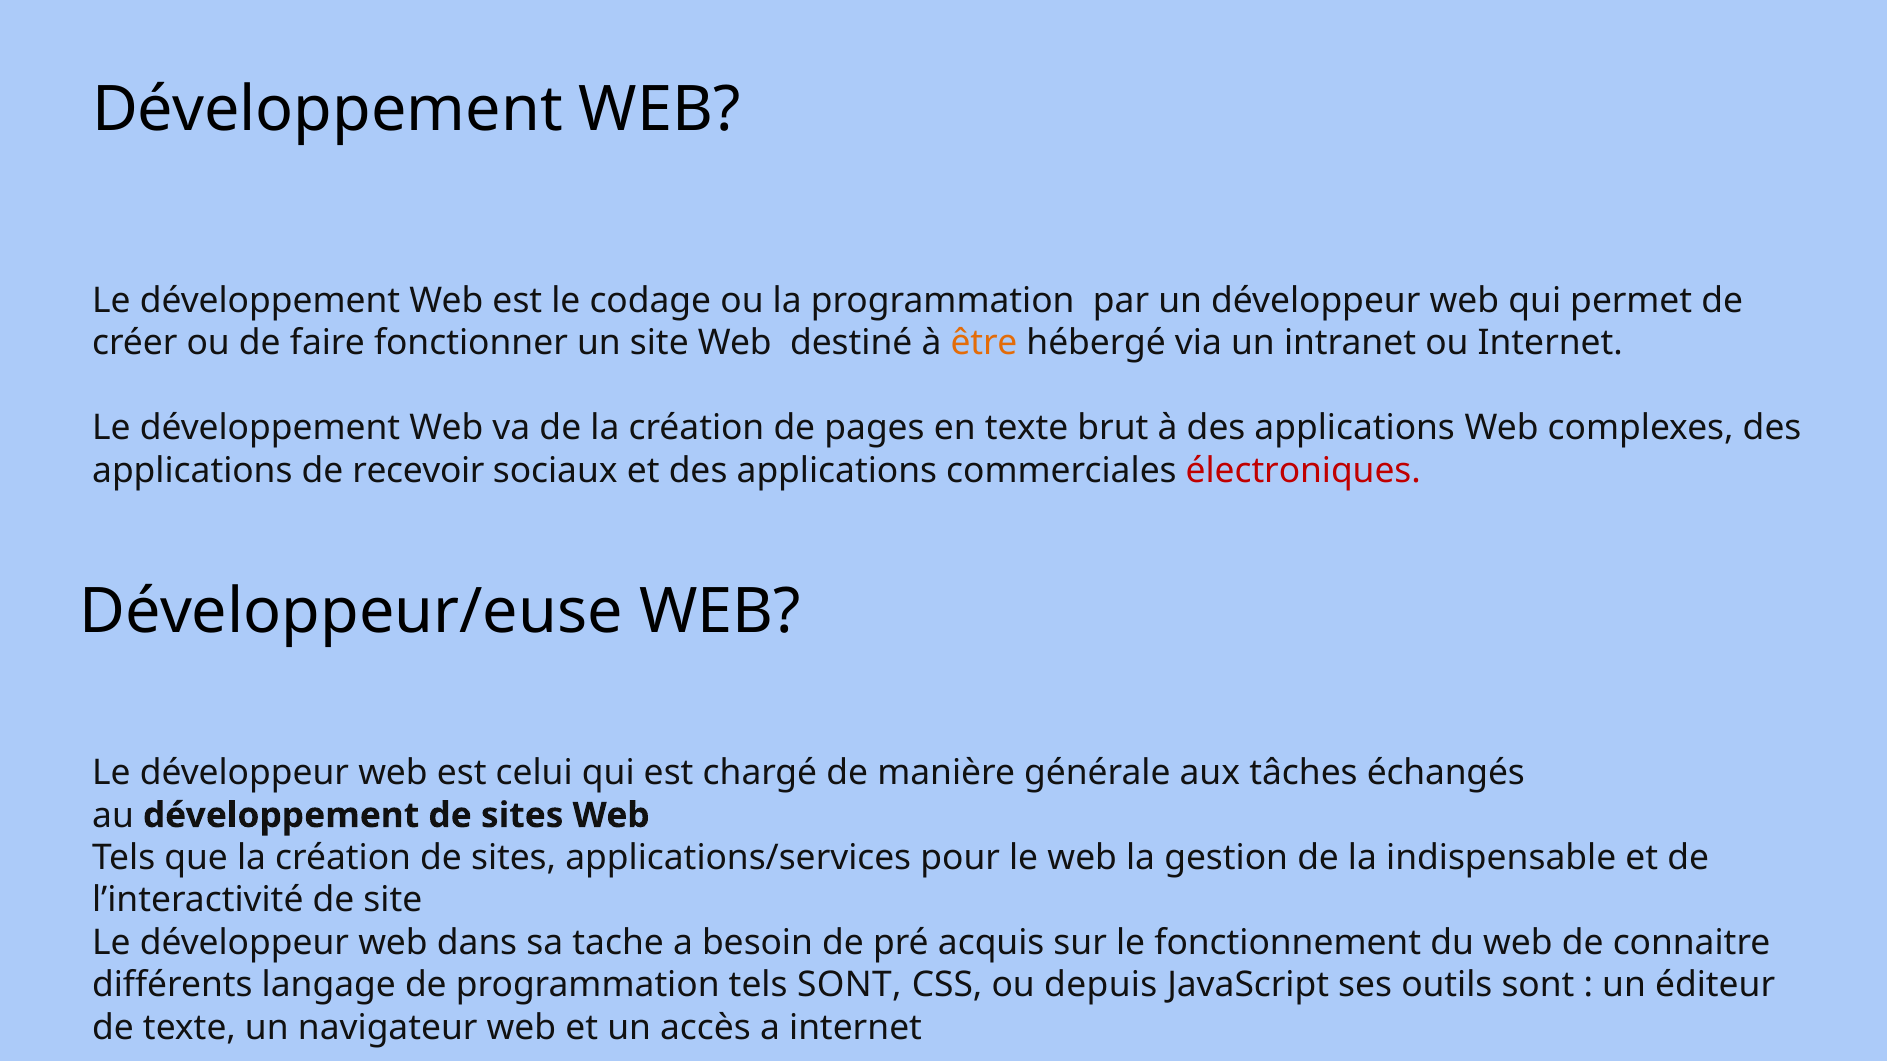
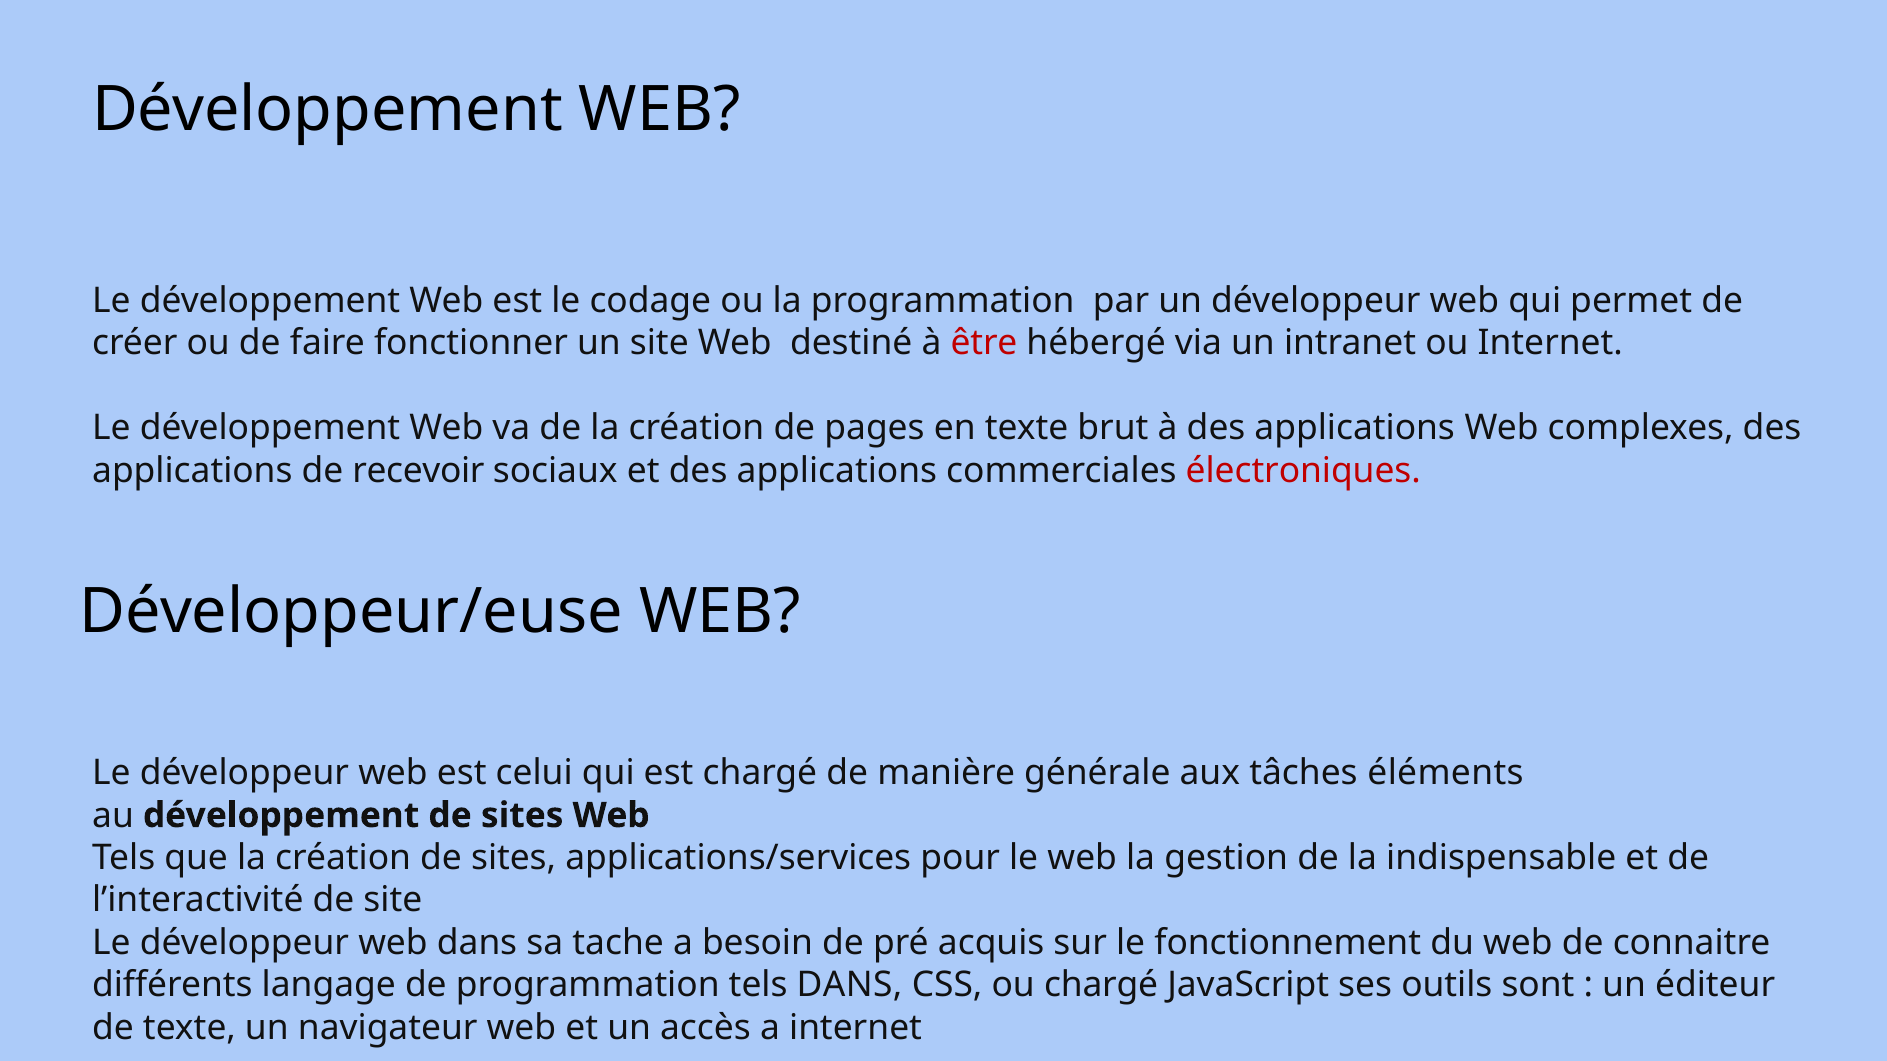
être colour: orange -> red
échangés: échangés -> éléments
tels SONT: SONT -> DANS
ou depuis: depuis -> chargé
